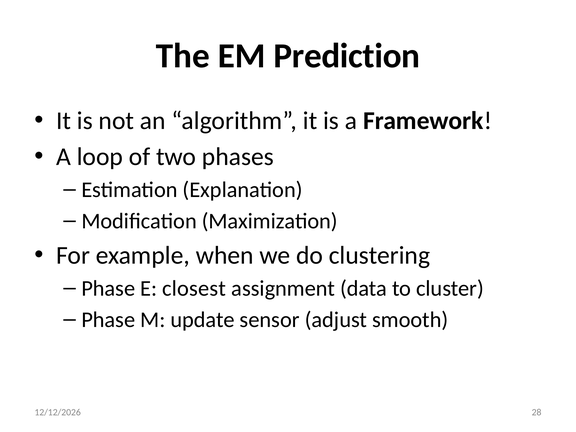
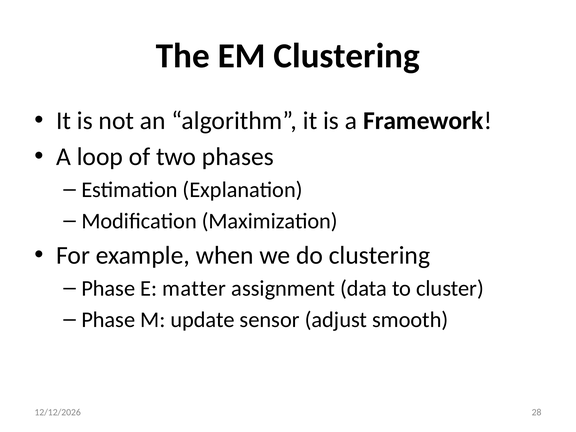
EM Prediction: Prediction -> Clustering
closest: closest -> matter
